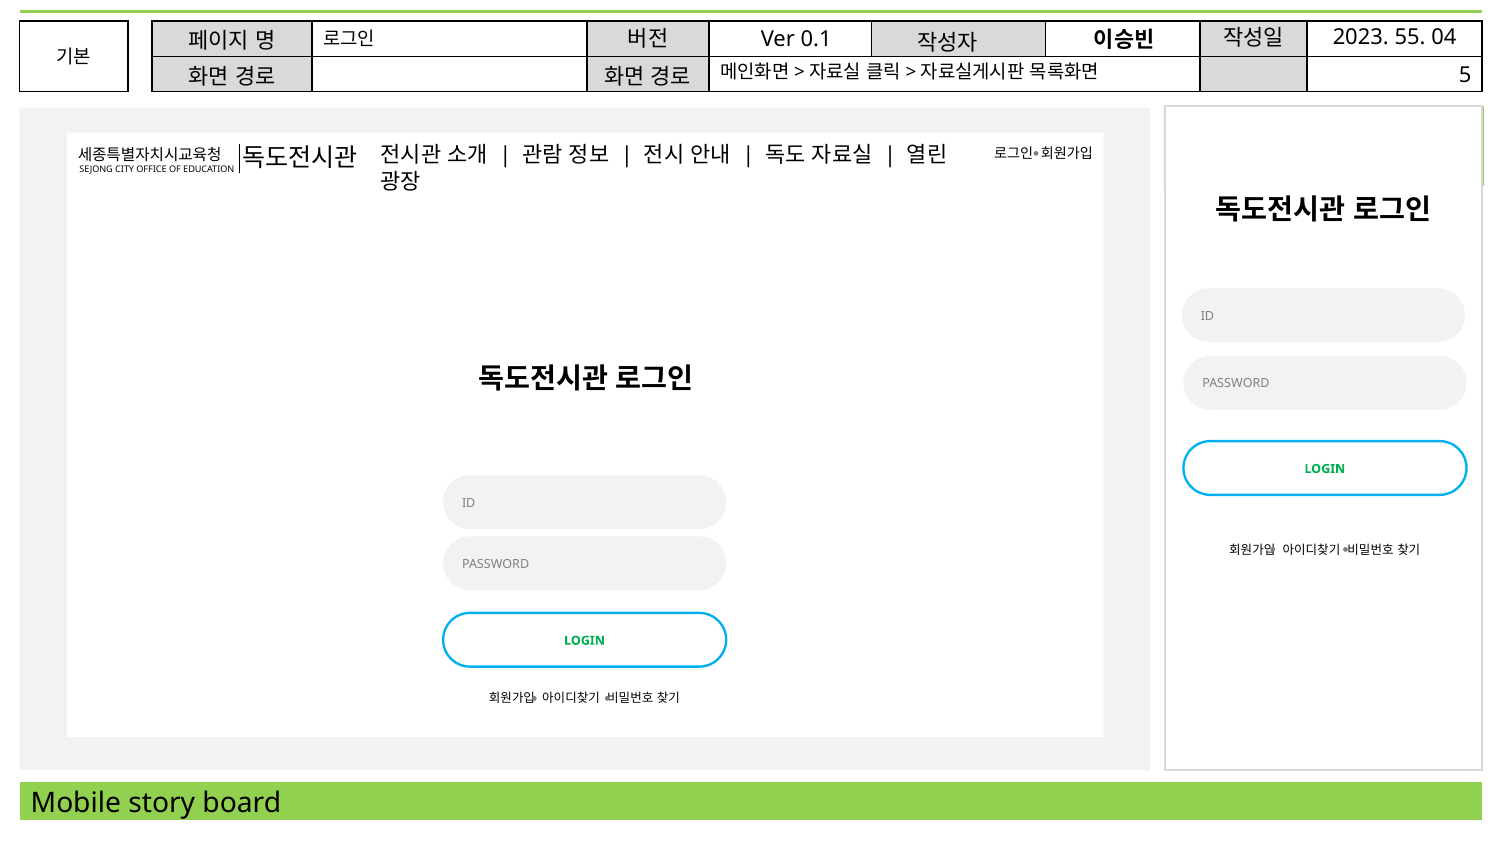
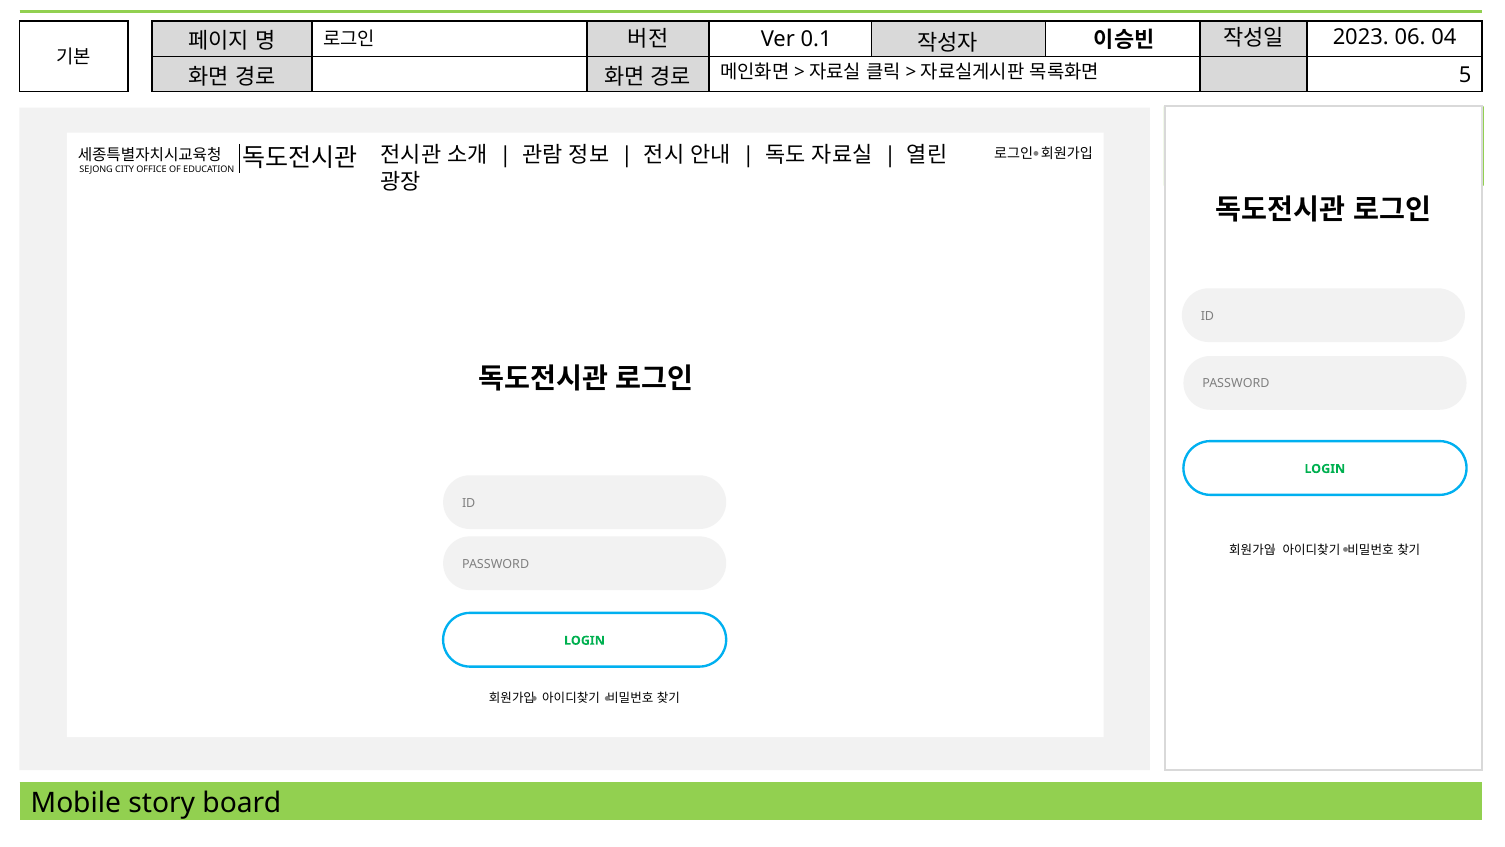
55: 55 -> 06
